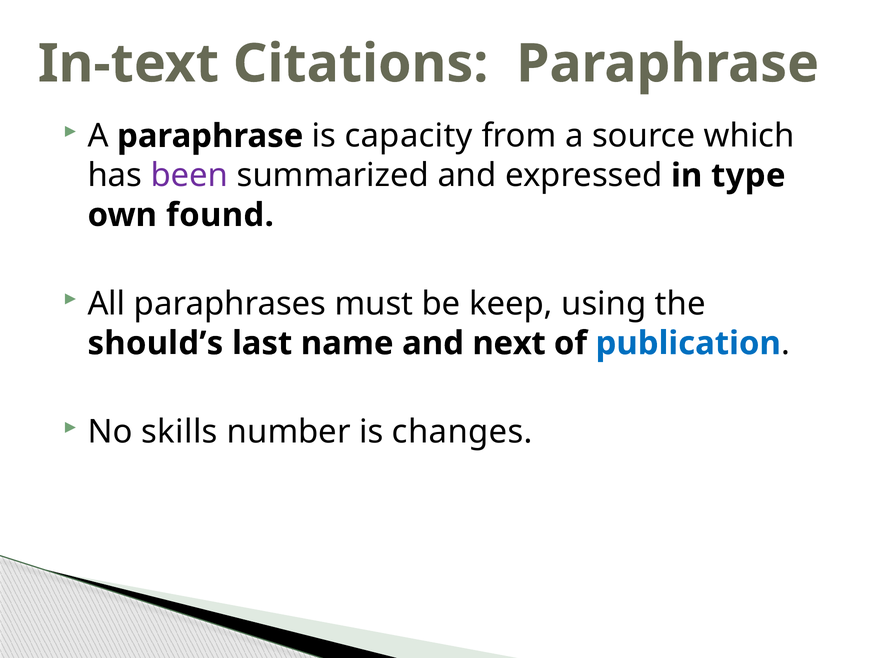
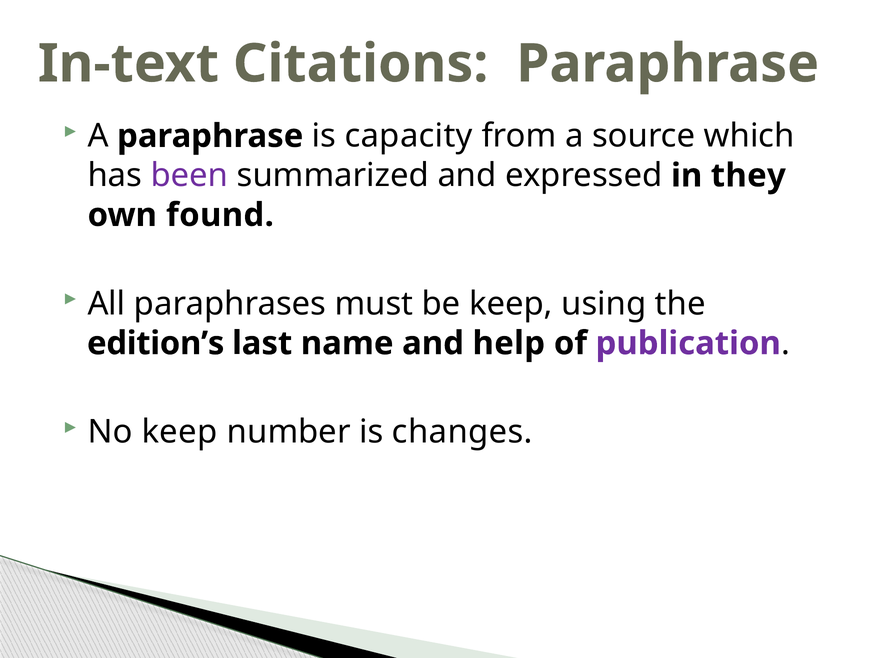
type: type -> they
should’s: should’s -> edition’s
next: next -> help
publication colour: blue -> purple
No skills: skills -> keep
